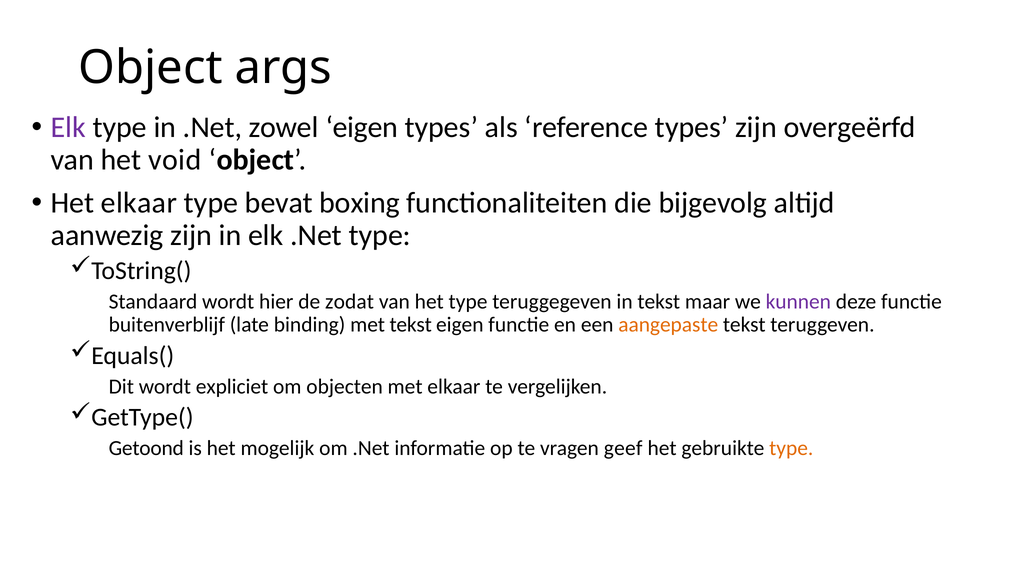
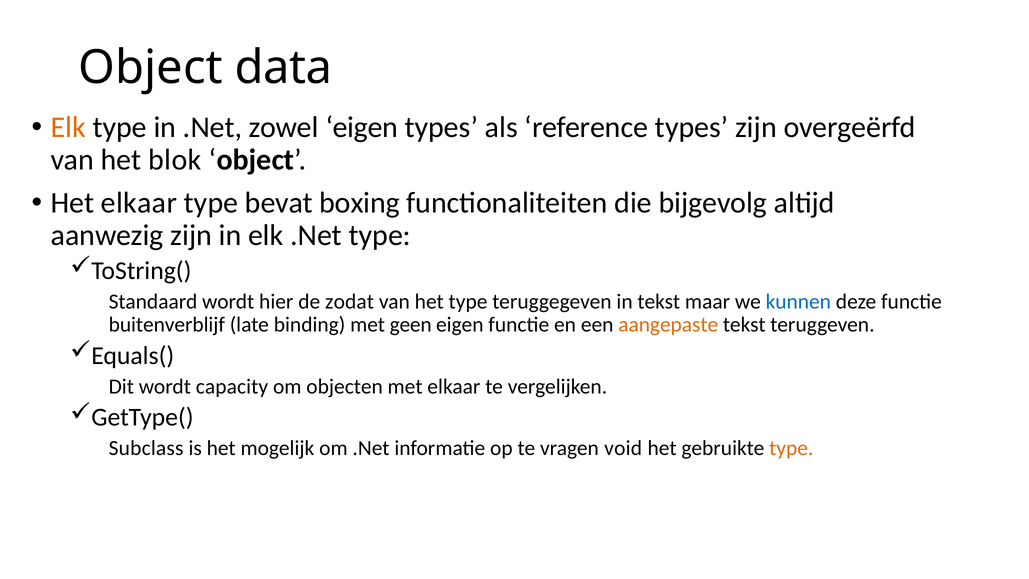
args: args -> data
Elk at (68, 127) colour: purple -> orange
void: void -> blok
kunnen colour: purple -> blue
met tekst: tekst -> geen
expliciet: expliciet -> capacity
Getoond: Getoond -> Subclass
geef: geef -> void
